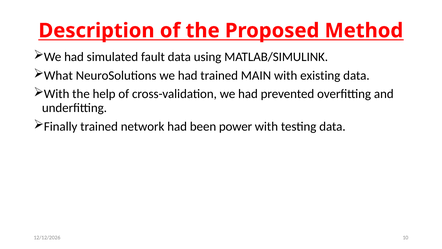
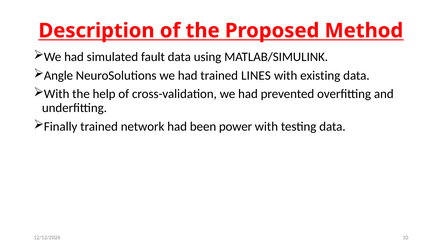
What: What -> Angle
MAIN: MAIN -> LINES
